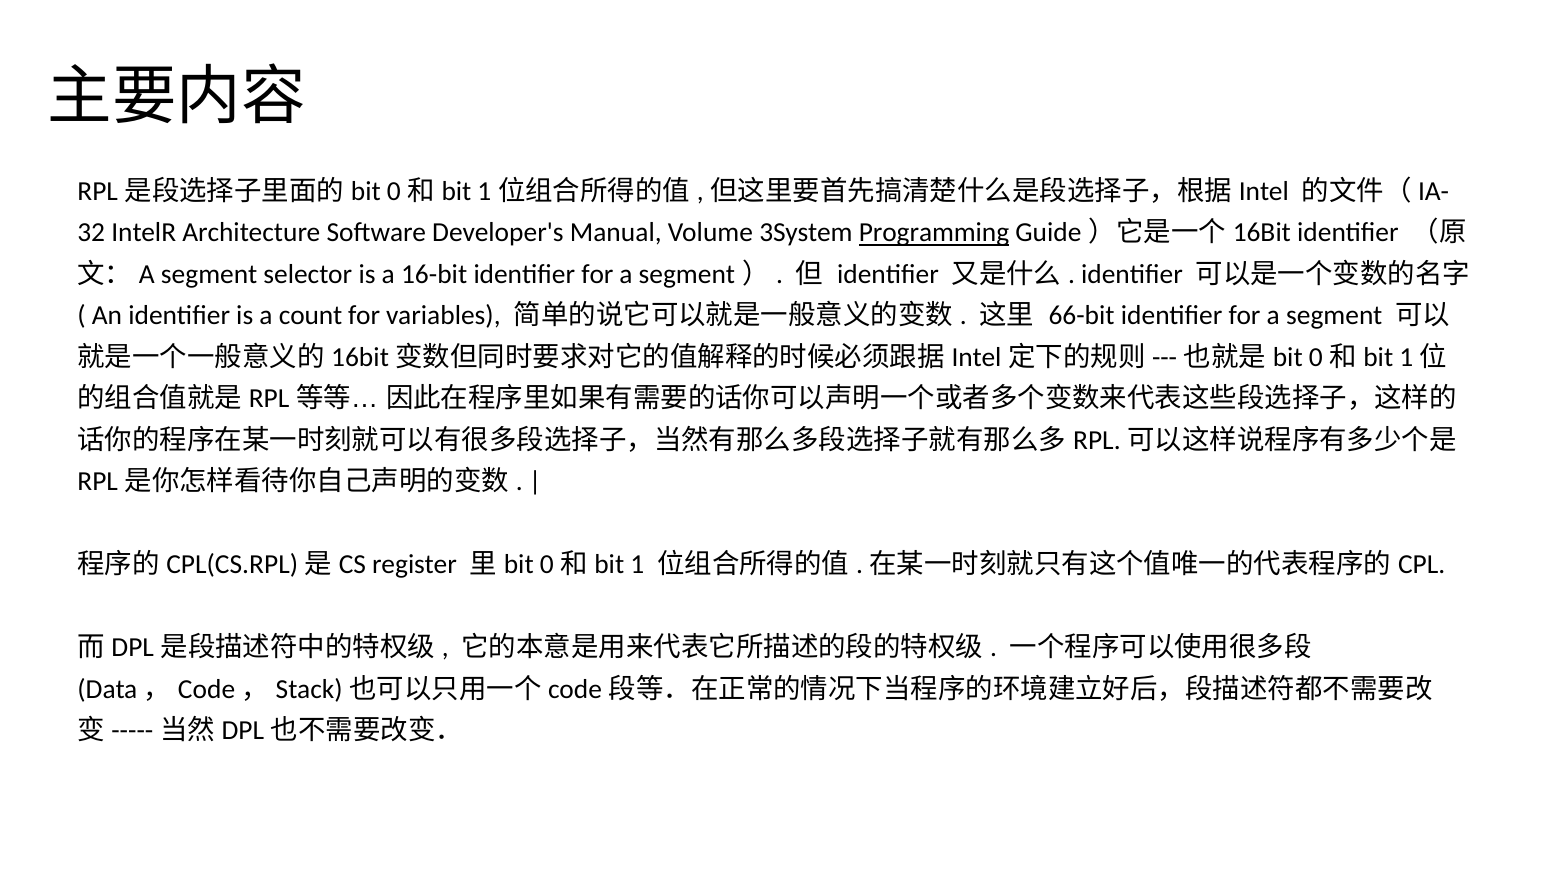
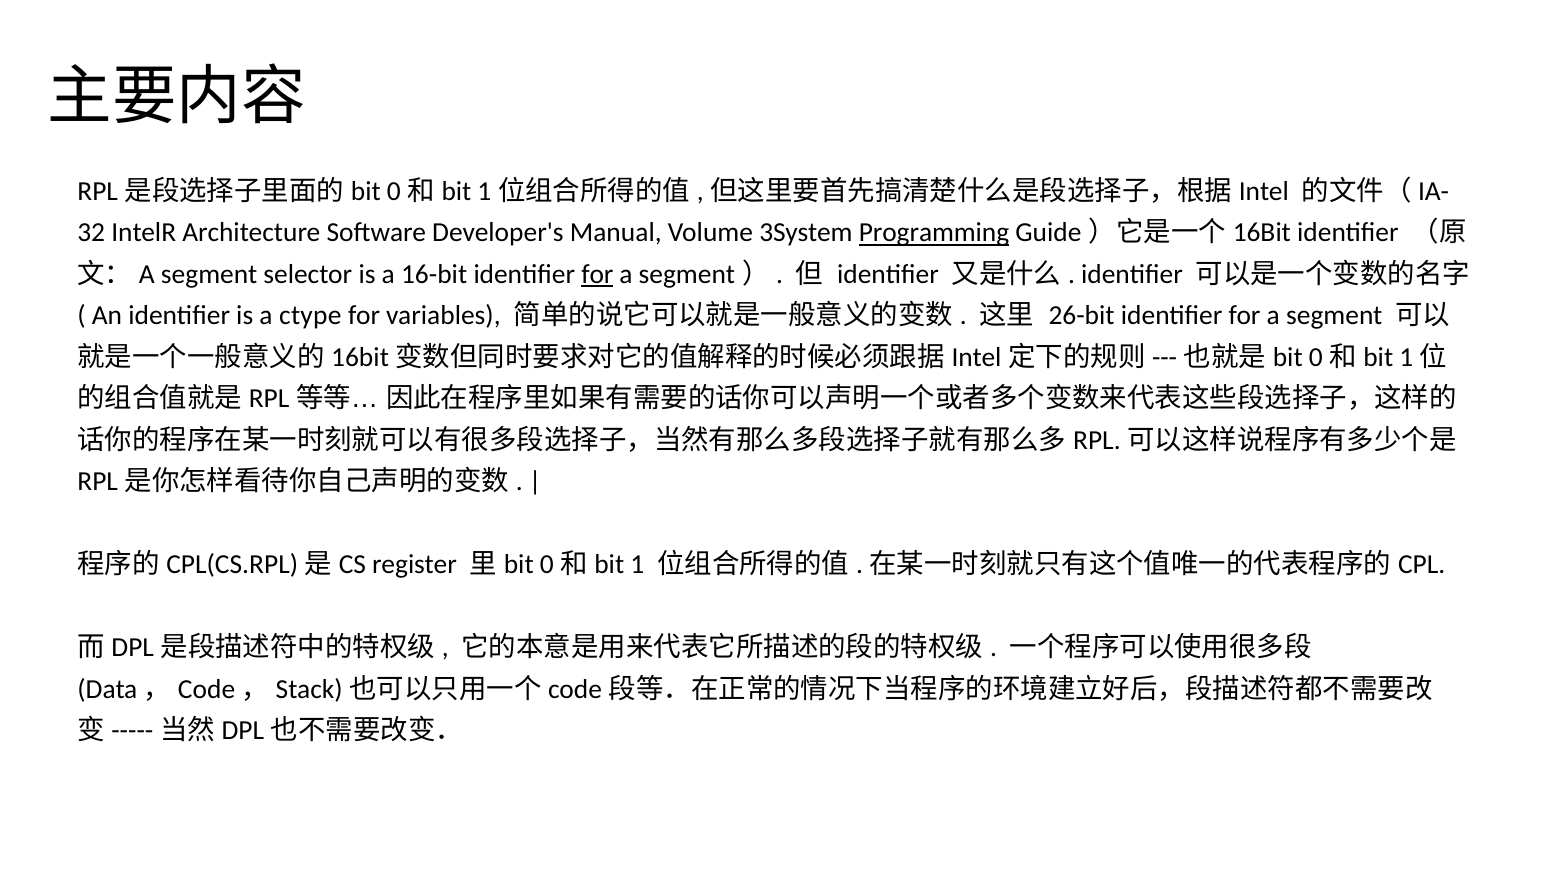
for at (597, 274) underline: none -> present
count: count -> ctype
66-bit: 66-bit -> 26-bit
